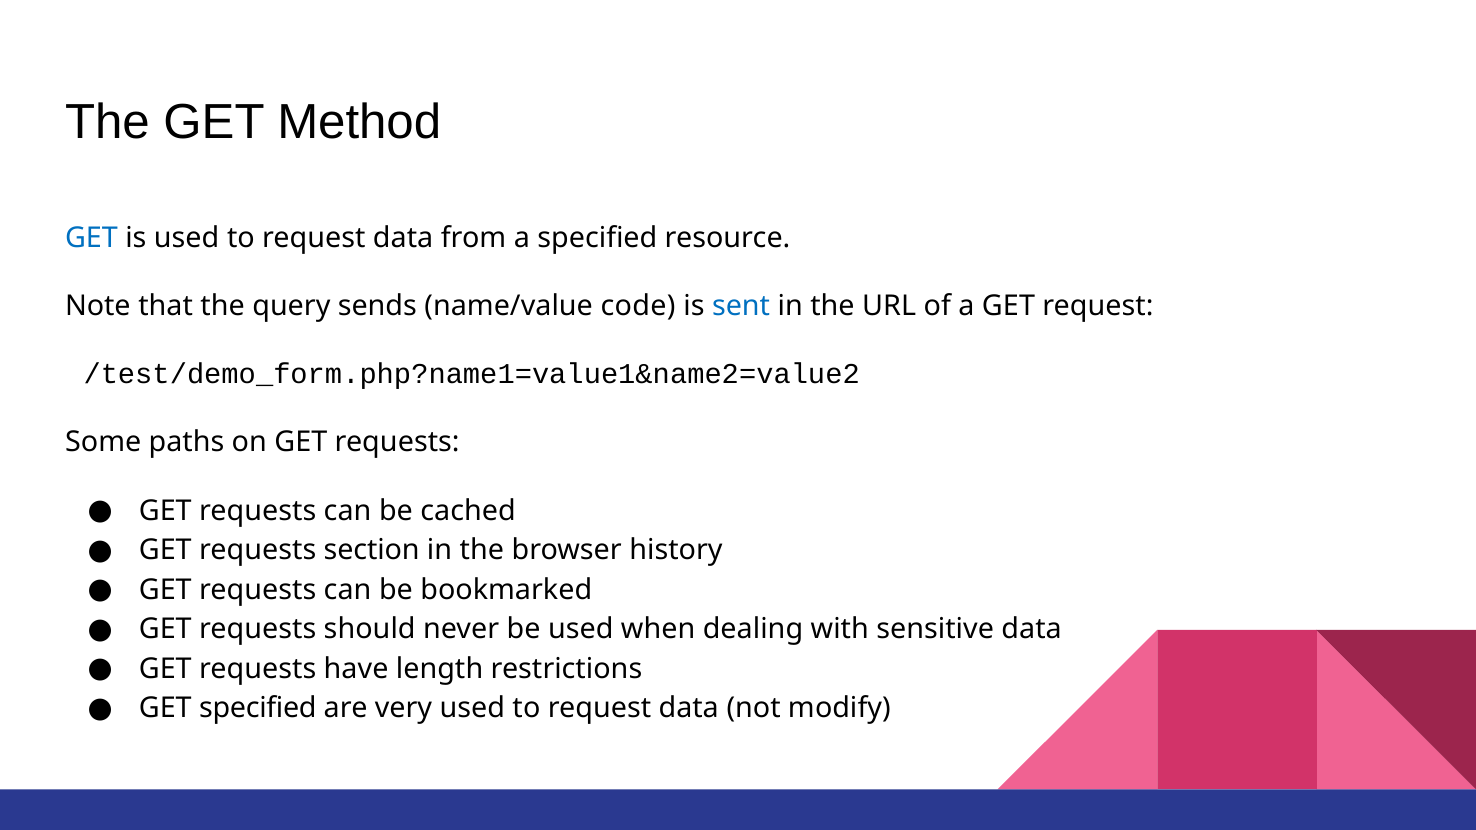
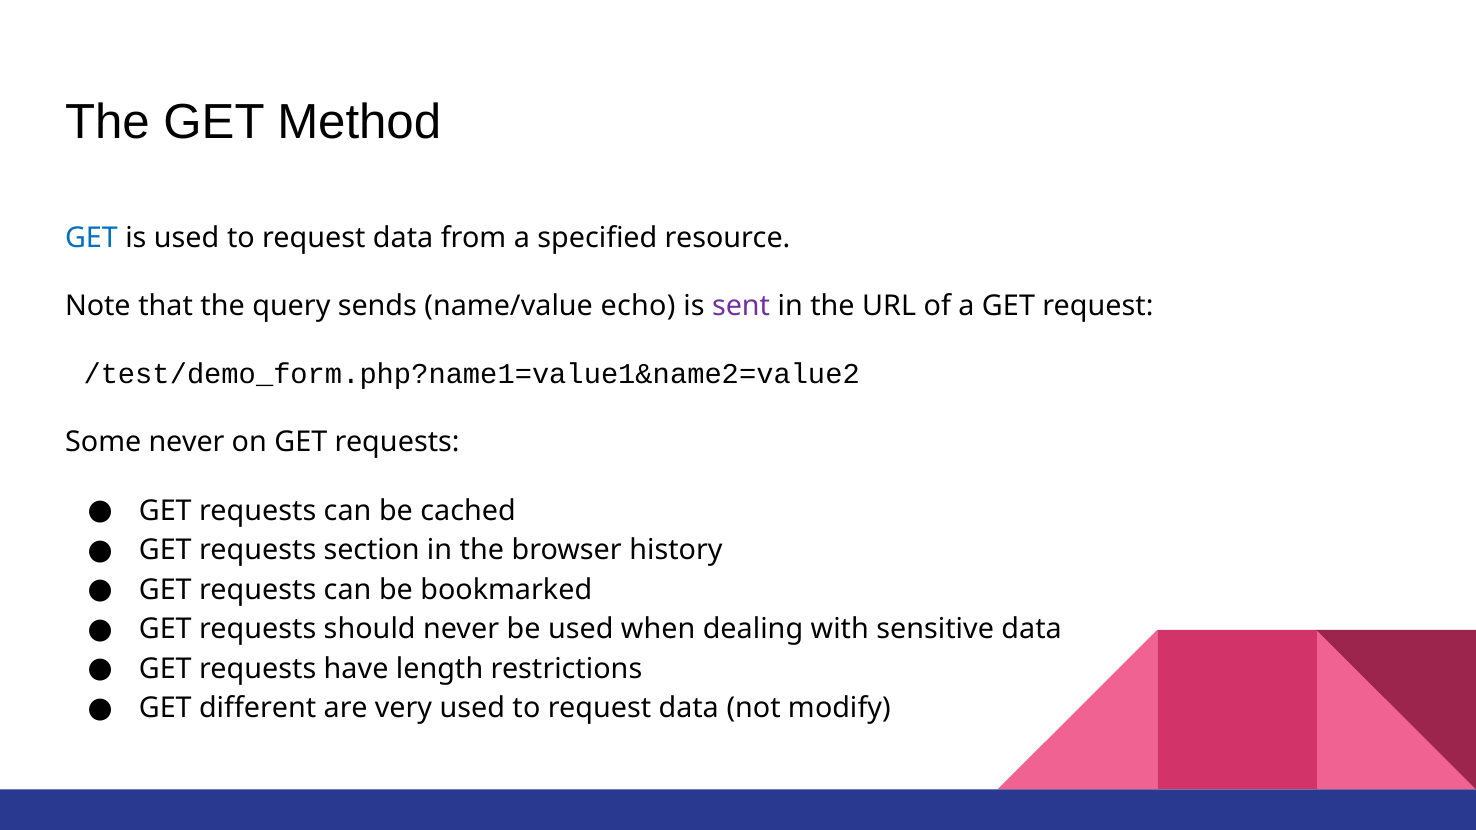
code: code -> echo
sent colour: blue -> purple
Some paths: paths -> never
GET specified: specified -> different
